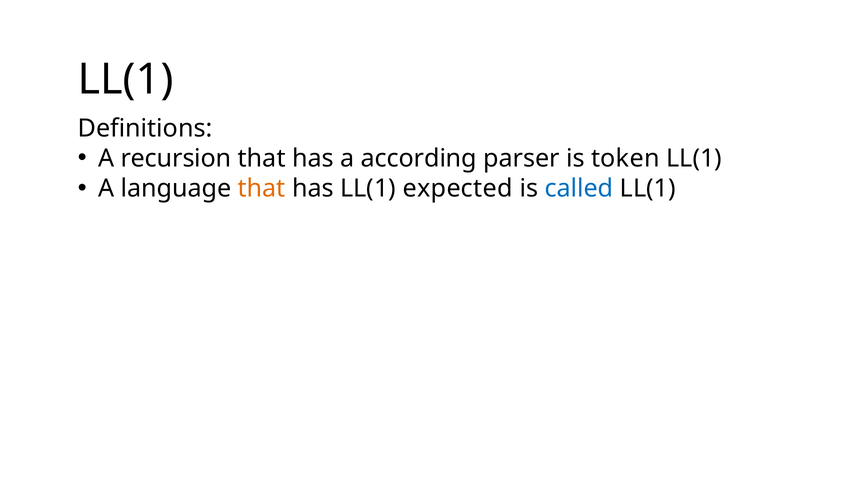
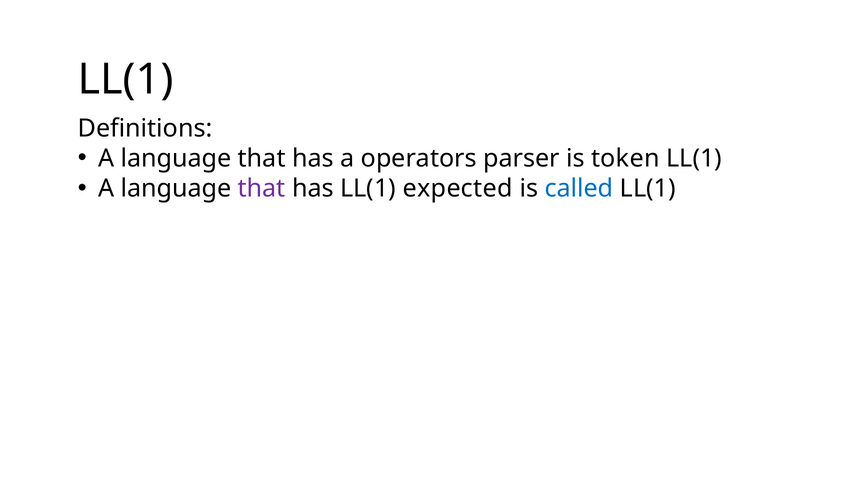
recursion at (176, 158): recursion -> language
according: according -> operators
that at (262, 189) colour: orange -> purple
